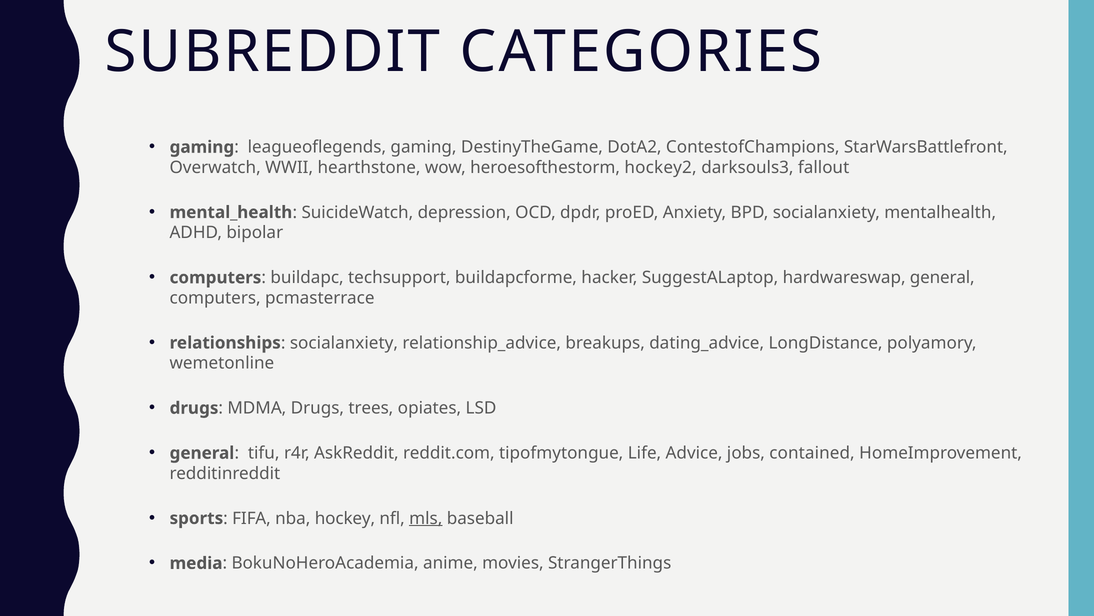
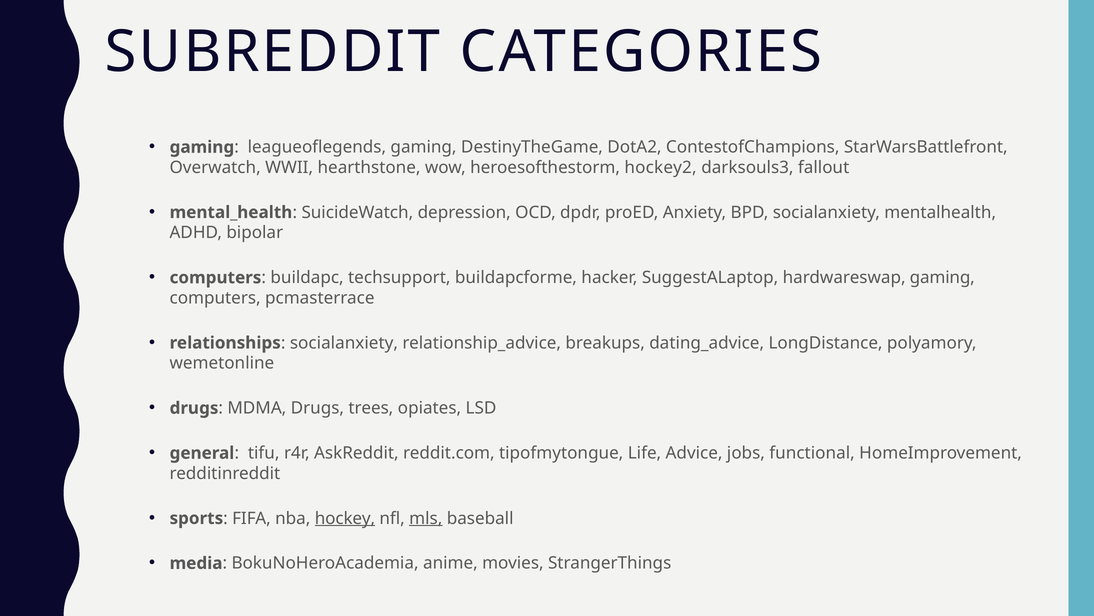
hardwareswap general: general -> gaming
contained: contained -> functional
hockey underline: none -> present
